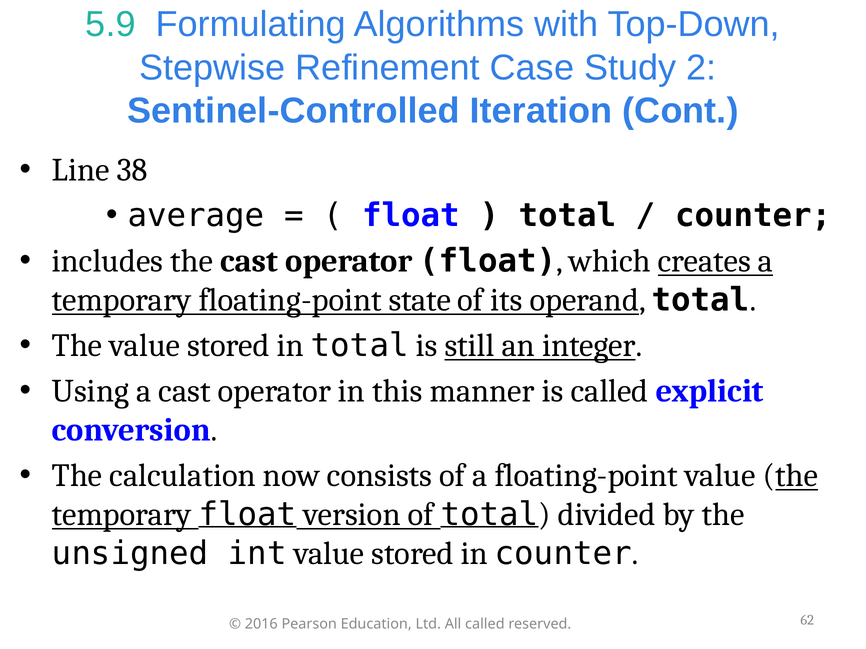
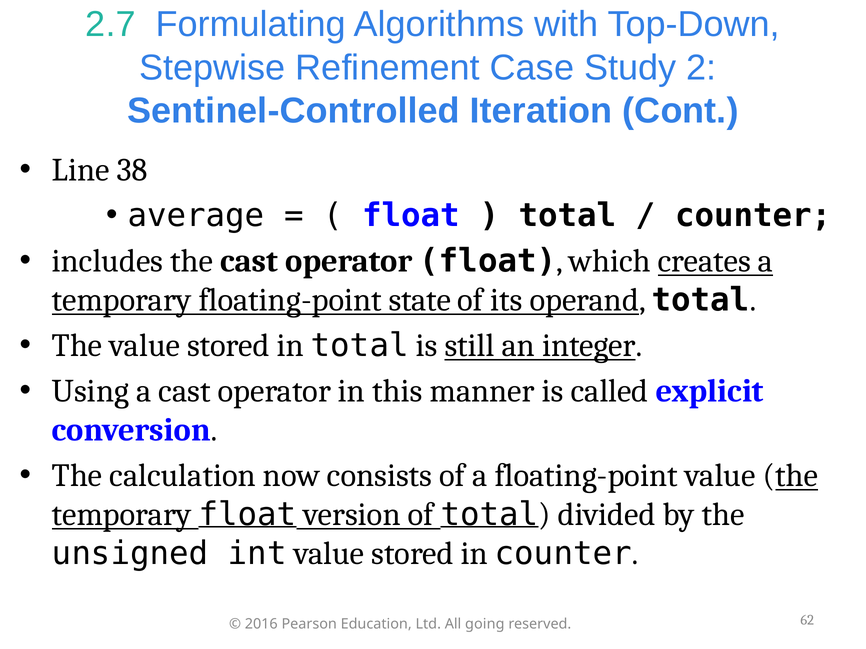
5.9: 5.9 -> 2.7
All called: called -> going
